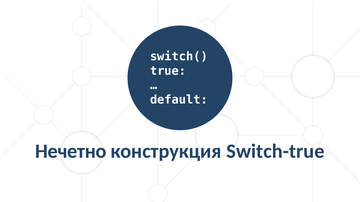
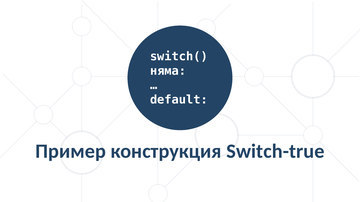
true: true -> няма
Нечетно: Нечетно -> Пример
